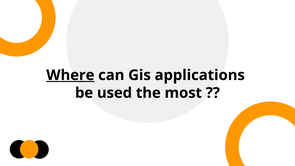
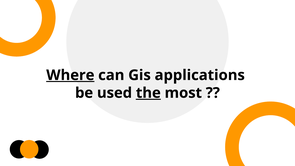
the underline: none -> present
